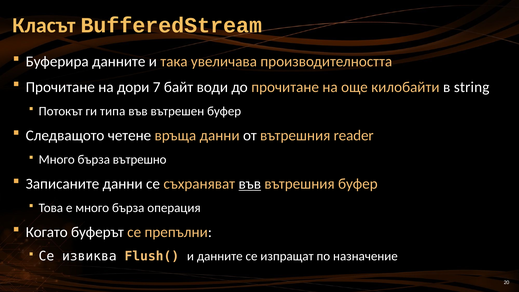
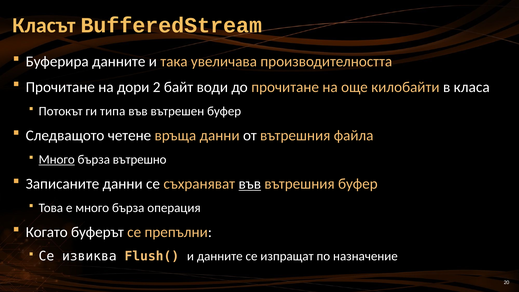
7: 7 -> 2
string: string -> класа
reader: reader -> файла
Много at (57, 159) underline: none -> present
